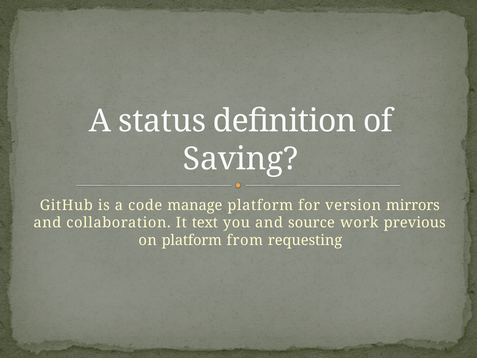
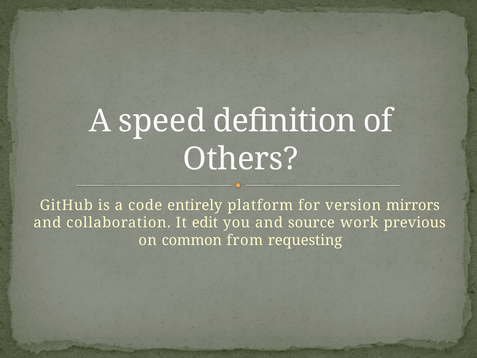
status: status -> speed
Saving: Saving -> Others
manage: manage -> entirely
text: text -> edit
on platform: platform -> common
